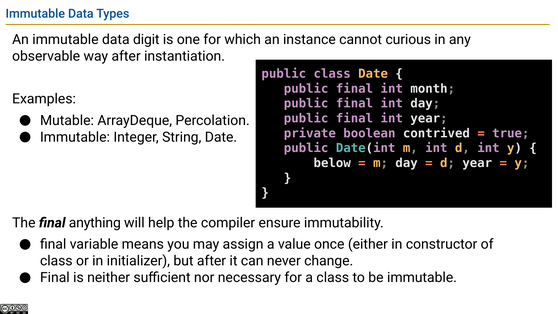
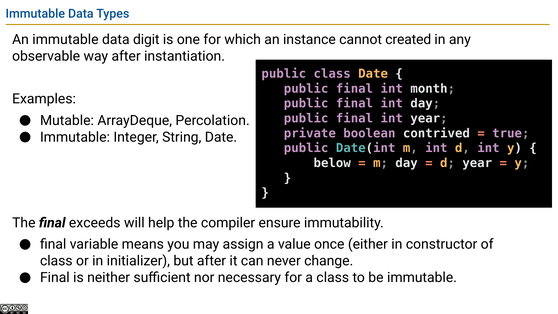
curious: curious -> created
anything: anything -> exceeds
